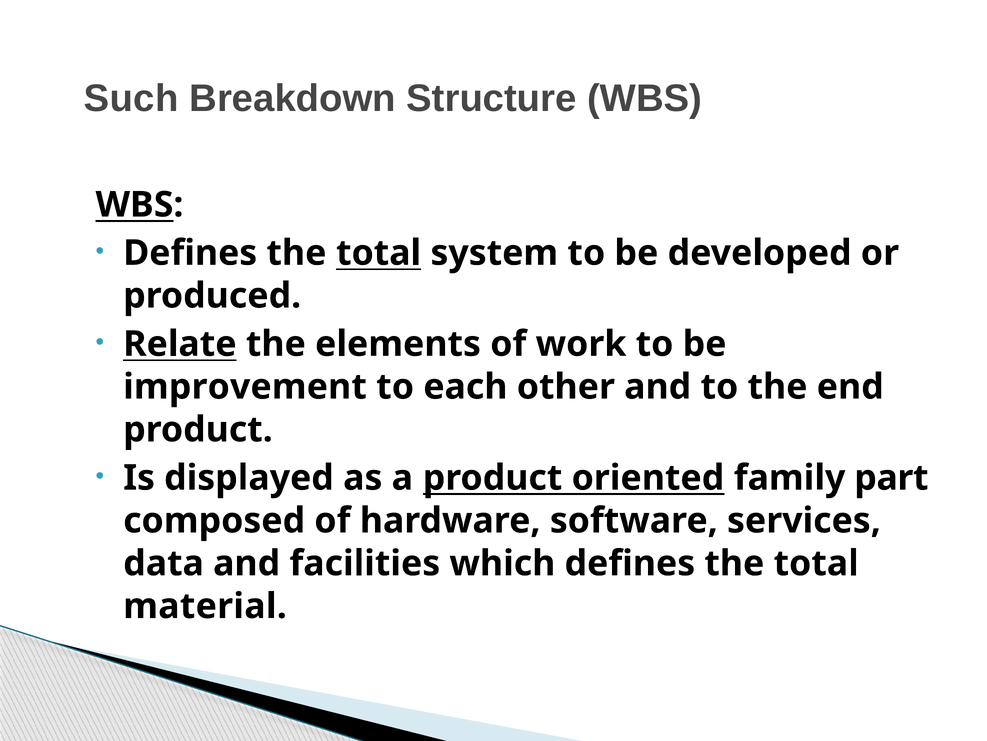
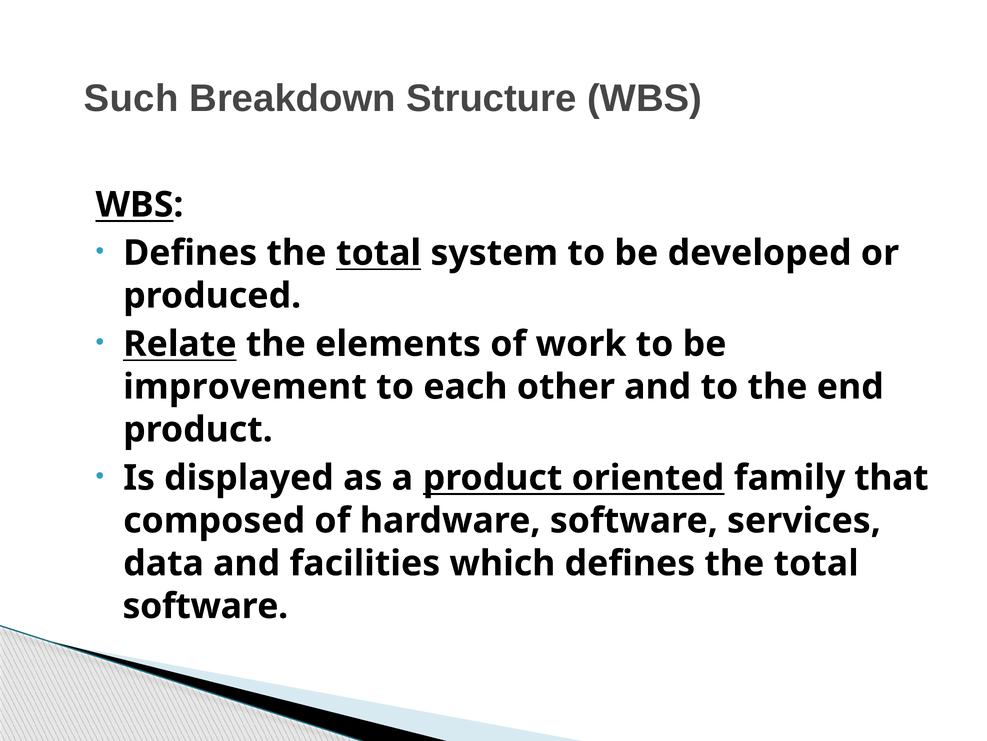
part: part -> that
material at (205, 606): material -> software
